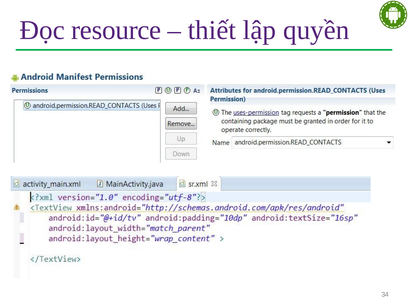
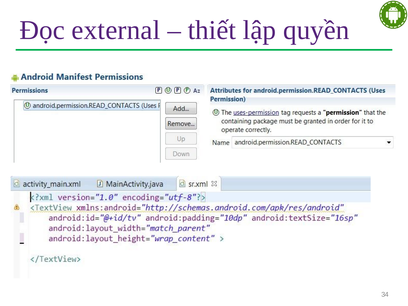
resource: resource -> external
